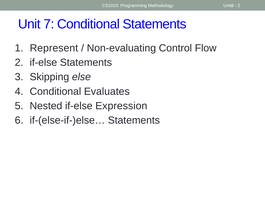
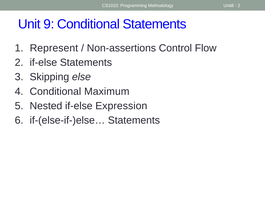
7: 7 -> 9
Non-evaluating: Non-evaluating -> Non-assertions
Evaluates: Evaluates -> Maximum
